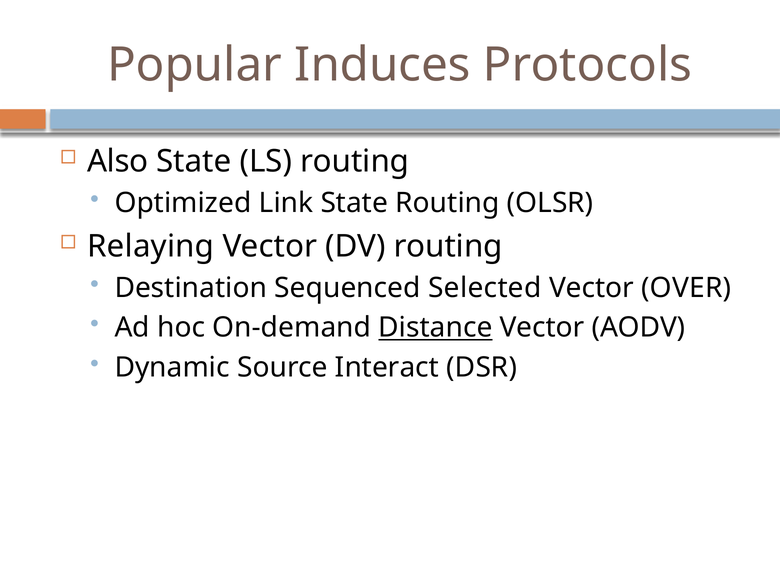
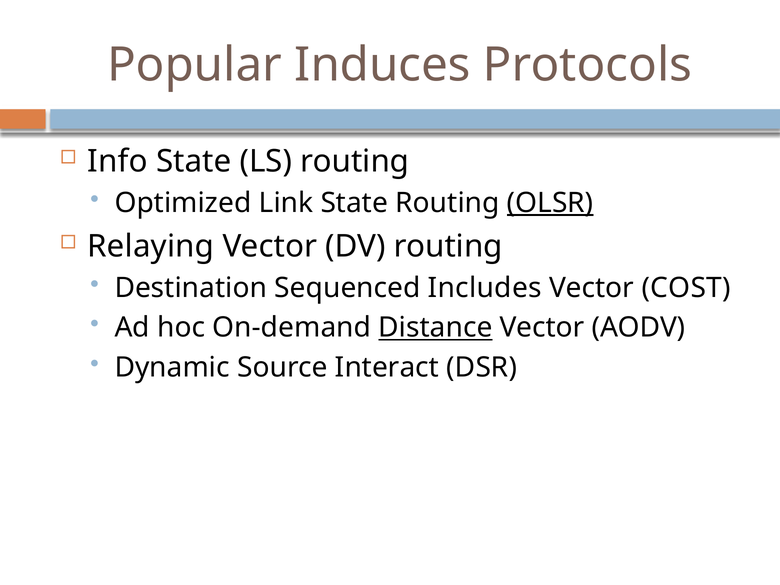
Also: Also -> Info
OLSR underline: none -> present
Selected: Selected -> Includes
OVER: OVER -> COST
